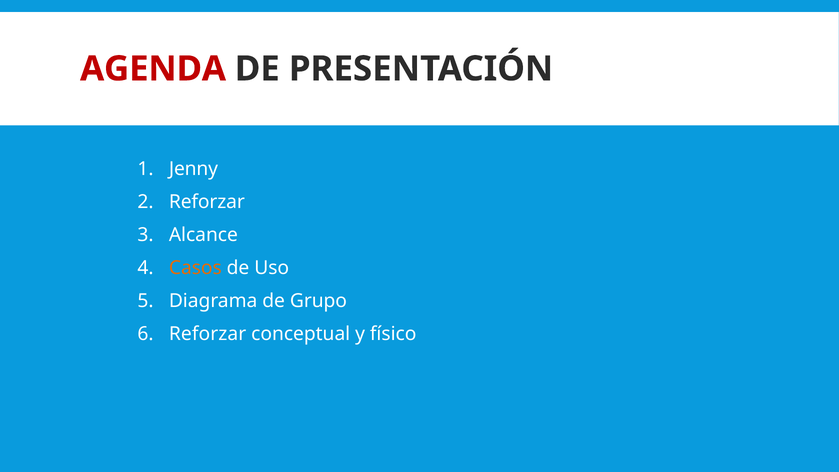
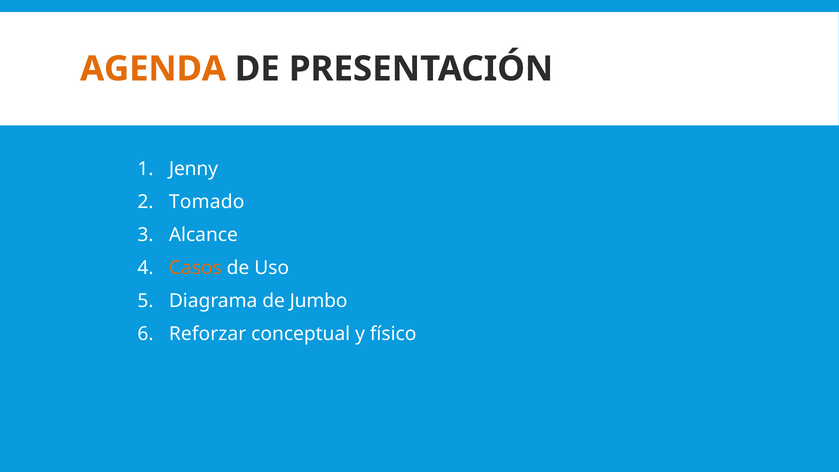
AGENDA colour: red -> orange
Reforzar at (207, 202): Reforzar -> Tomado
Grupo: Grupo -> Jumbo
